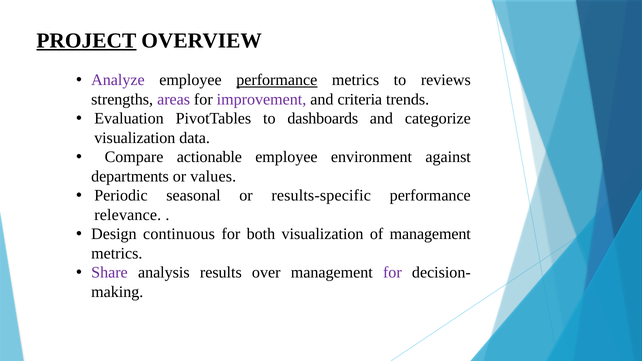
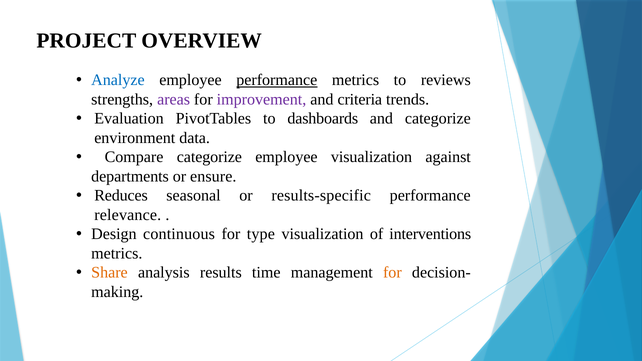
PROJECT underline: present -> none
Analyze colour: purple -> blue
visualization at (135, 138): visualization -> environment
Compare actionable: actionable -> categorize
employee environment: environment -> visualization
values: values -> ensure
Periodic: Periodic -> Reduces
both: both -> type
of management: management -> interventions
Share colour: purple -> orange
over: over -> time
for at (392, 273) colour: purple -> orange
